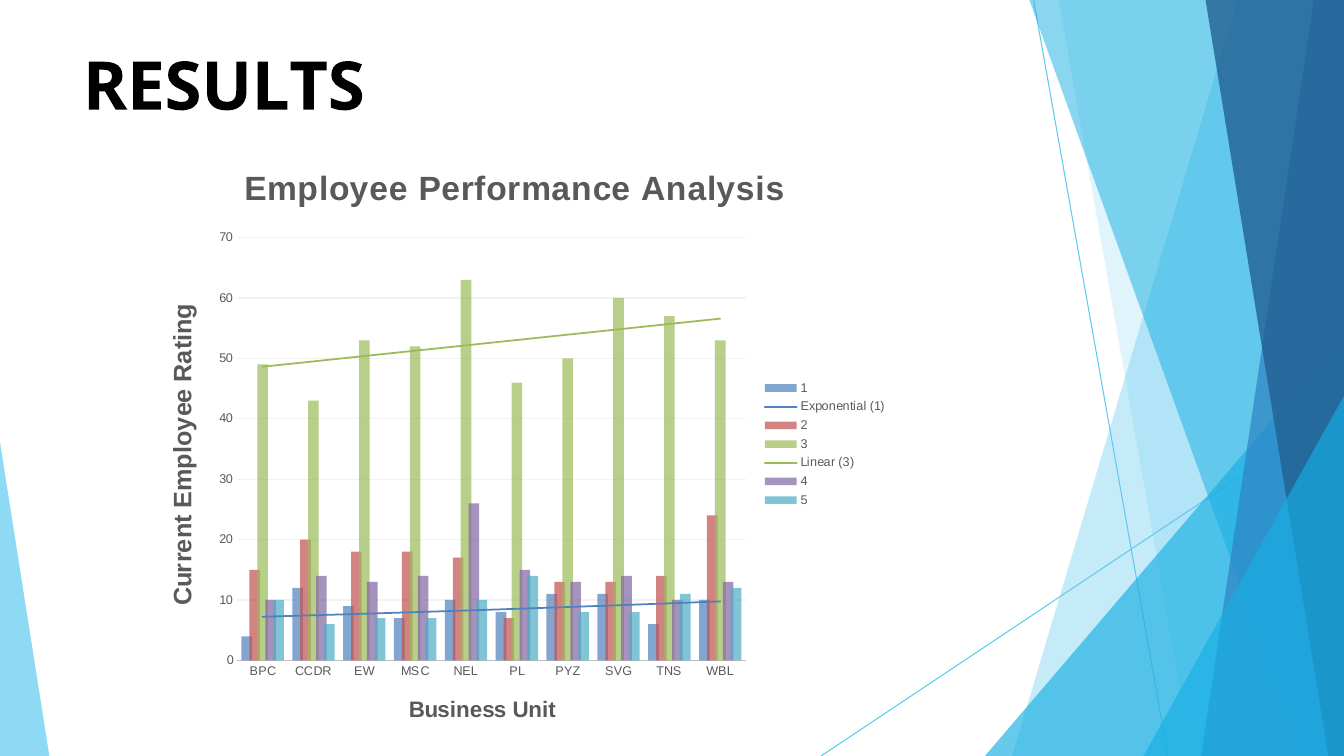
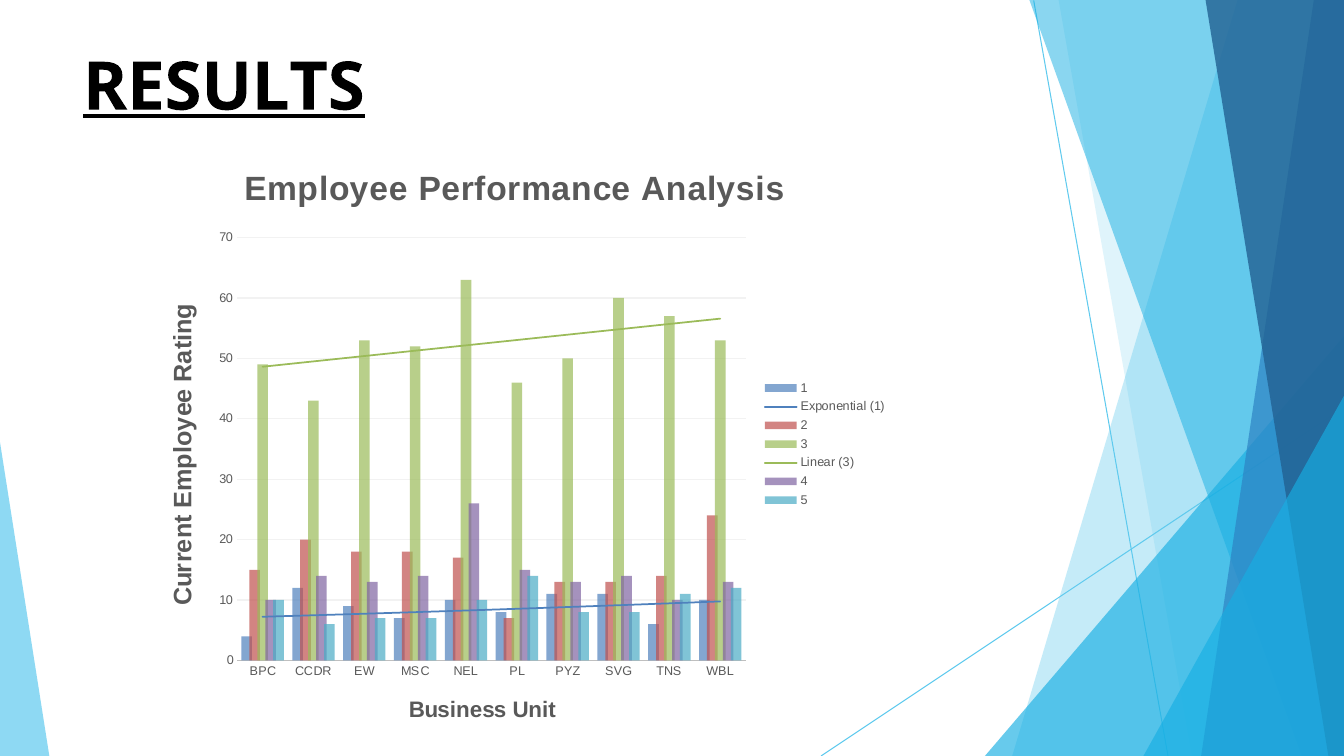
RESULTS underline: none -> present
